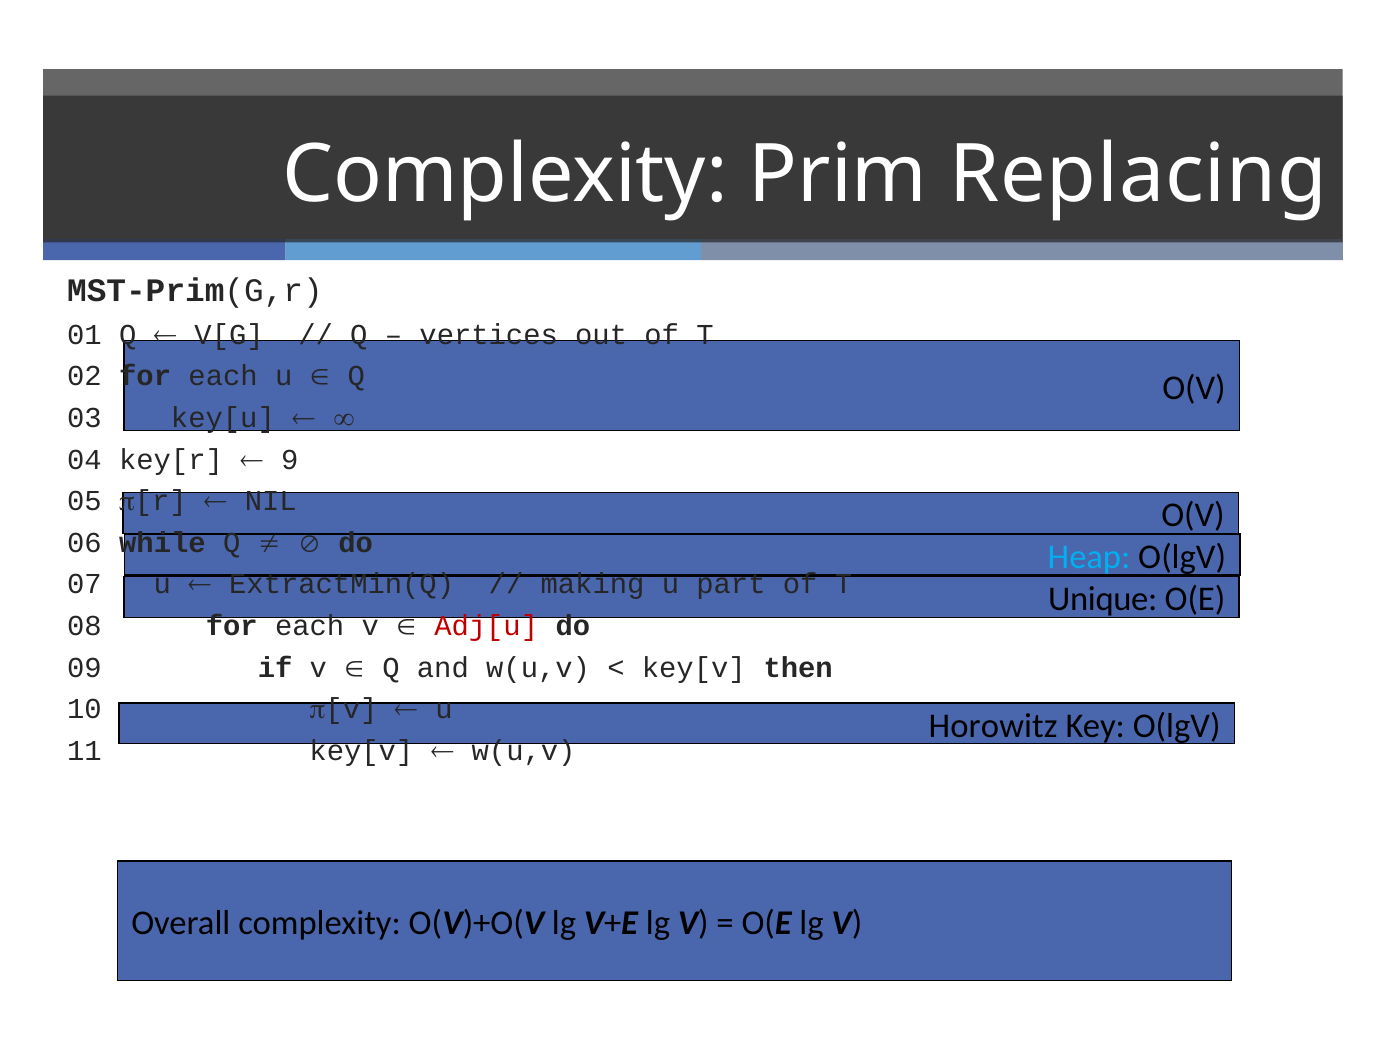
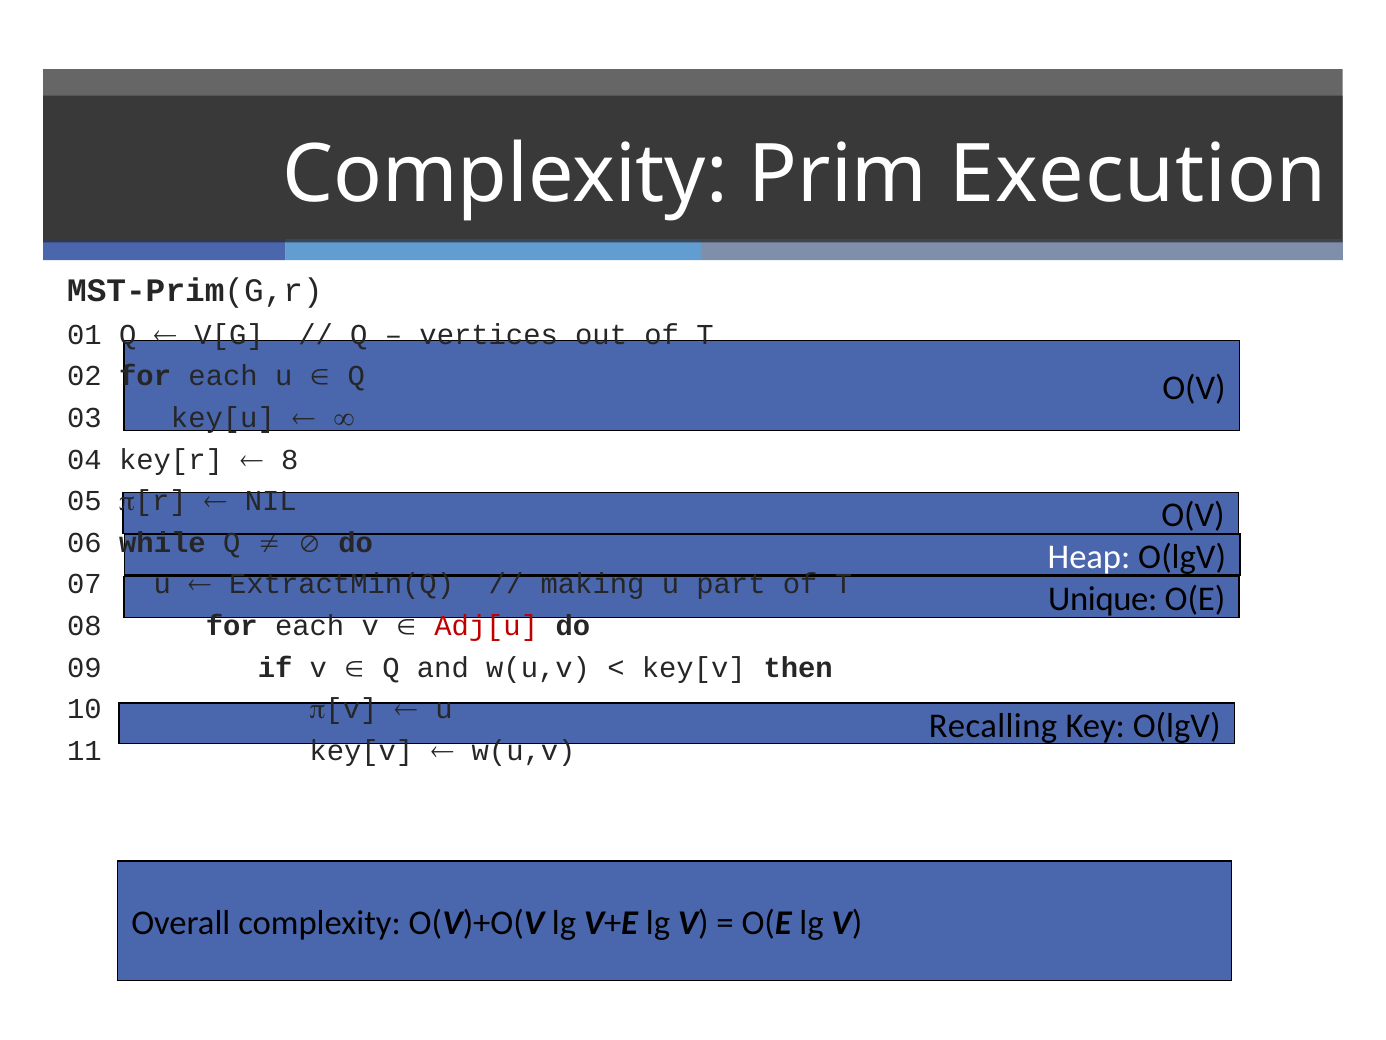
Replacing: Replacing -> Execution
9: 9 -> 8
Heap colour: light blue -> white
Horowitz: Horowitz -> Recalling
